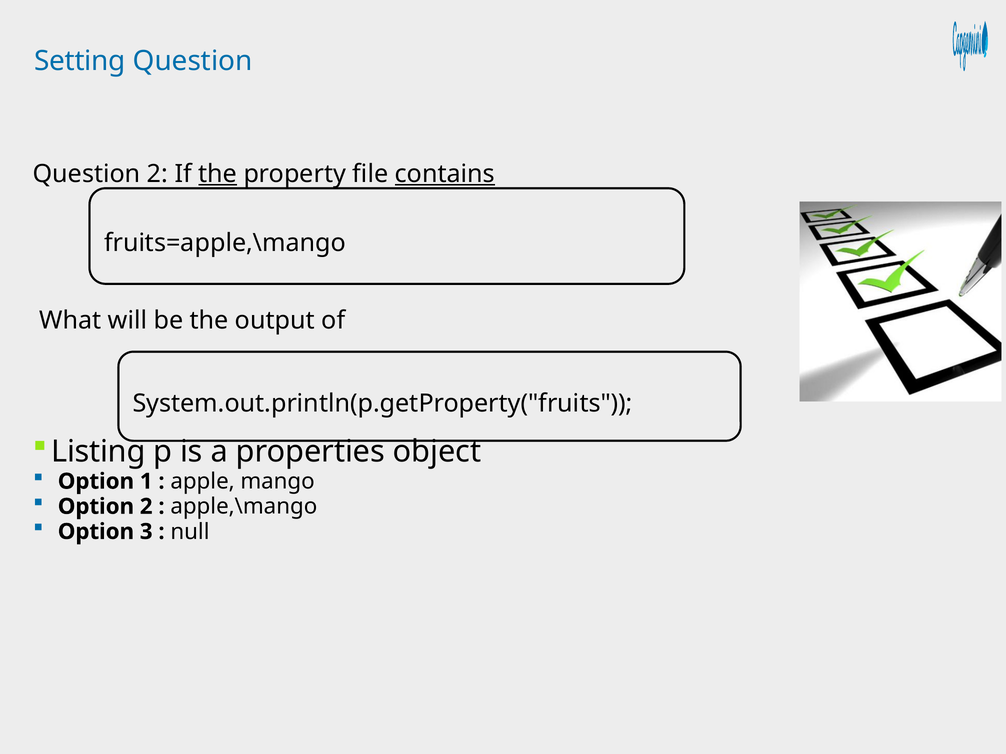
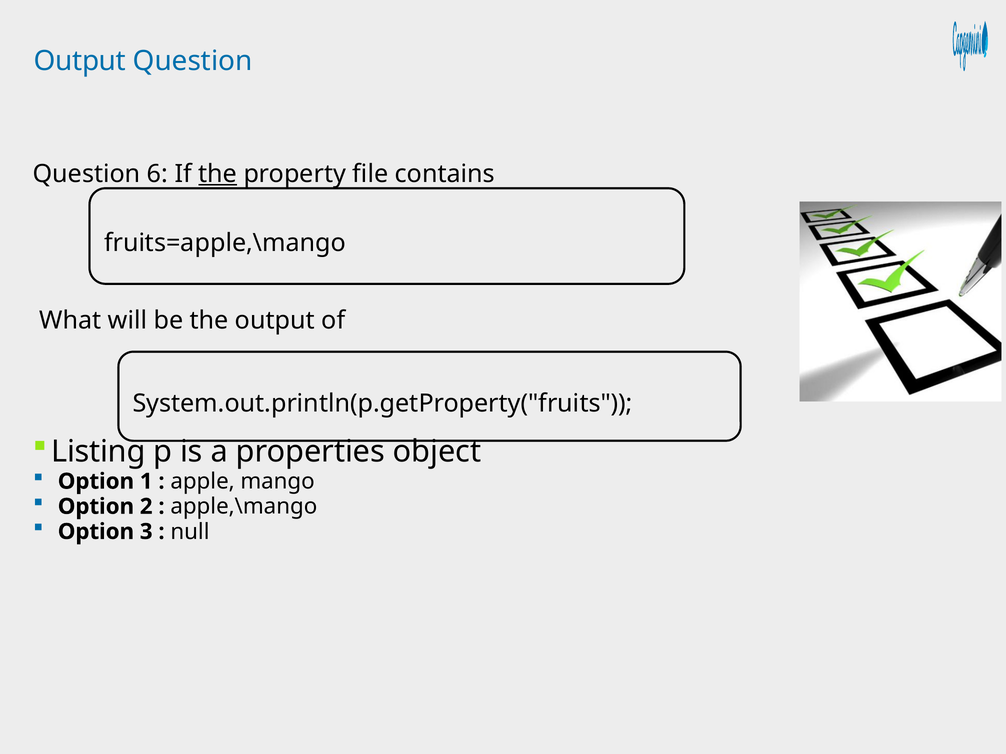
Setting at (80, 61): Setting -> Output
Question 2: 2 -> 6
contains underline: present -> none
